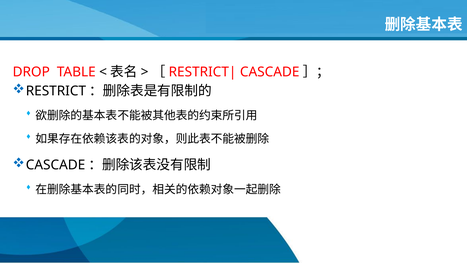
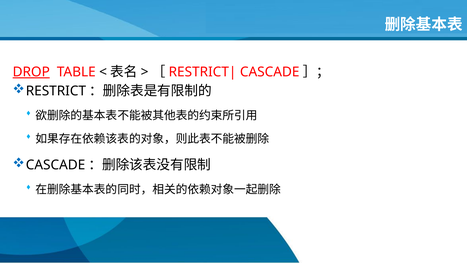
DROP underline: none -> present
